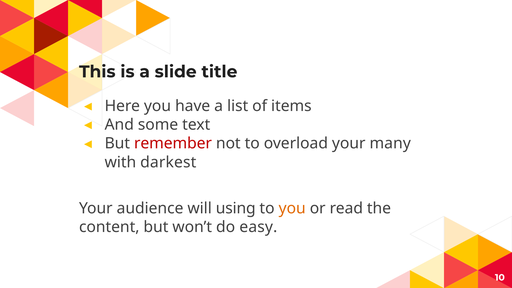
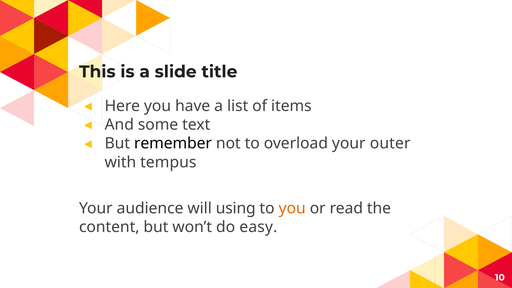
remember colour: red -> black
many: many -> outer
darkest: darkest -> tempus
